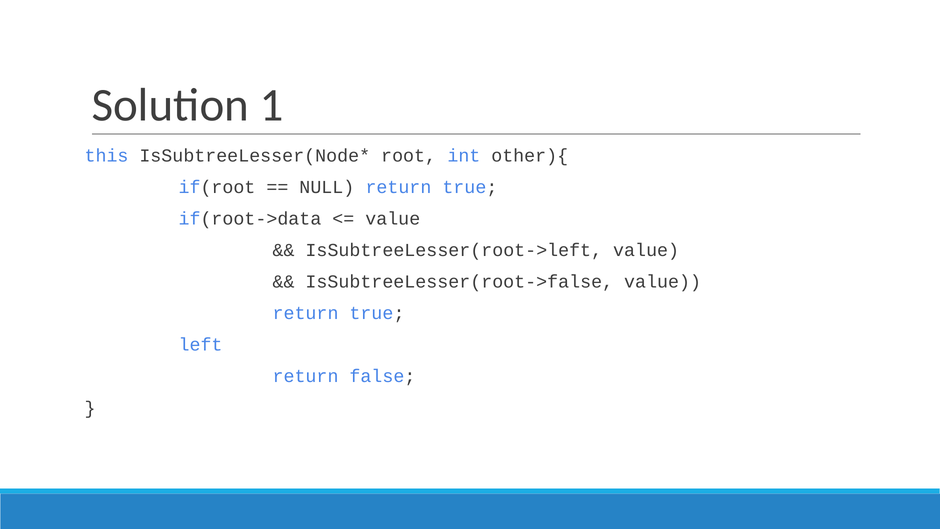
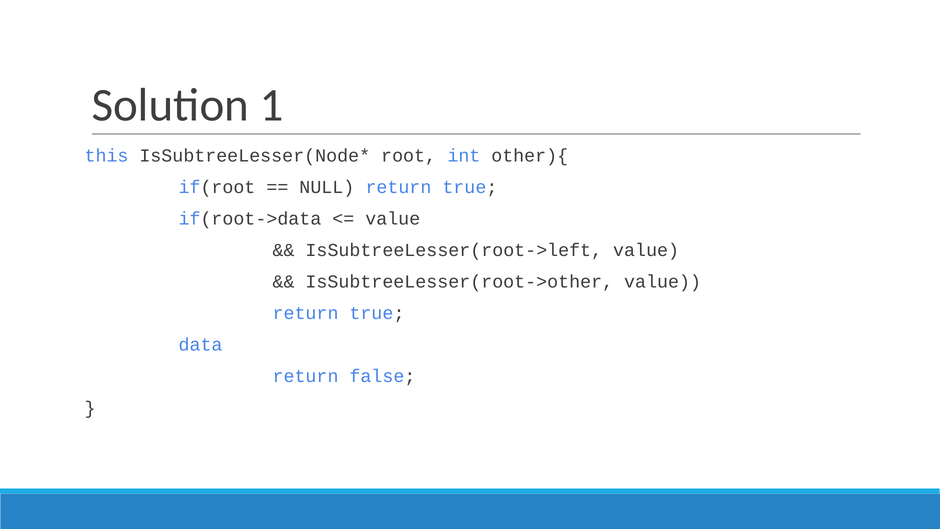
IsSubtreeLesser(root->false: IsSubtreeLesser(root->false -> IsSubtreeLesser(root->other
left: left -> data
